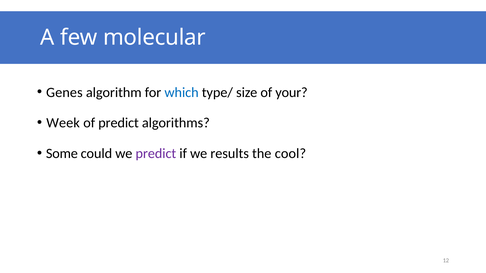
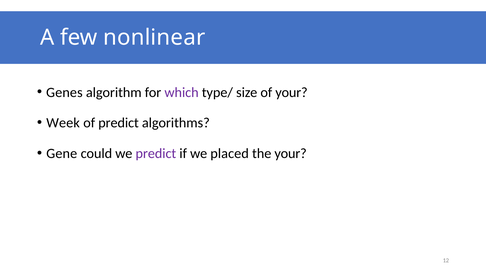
molecular: molecular -> nonlinear
which colour: blue -> purple
Some: Some -> Gene
results: results -> placed
the cool: cool -> your
